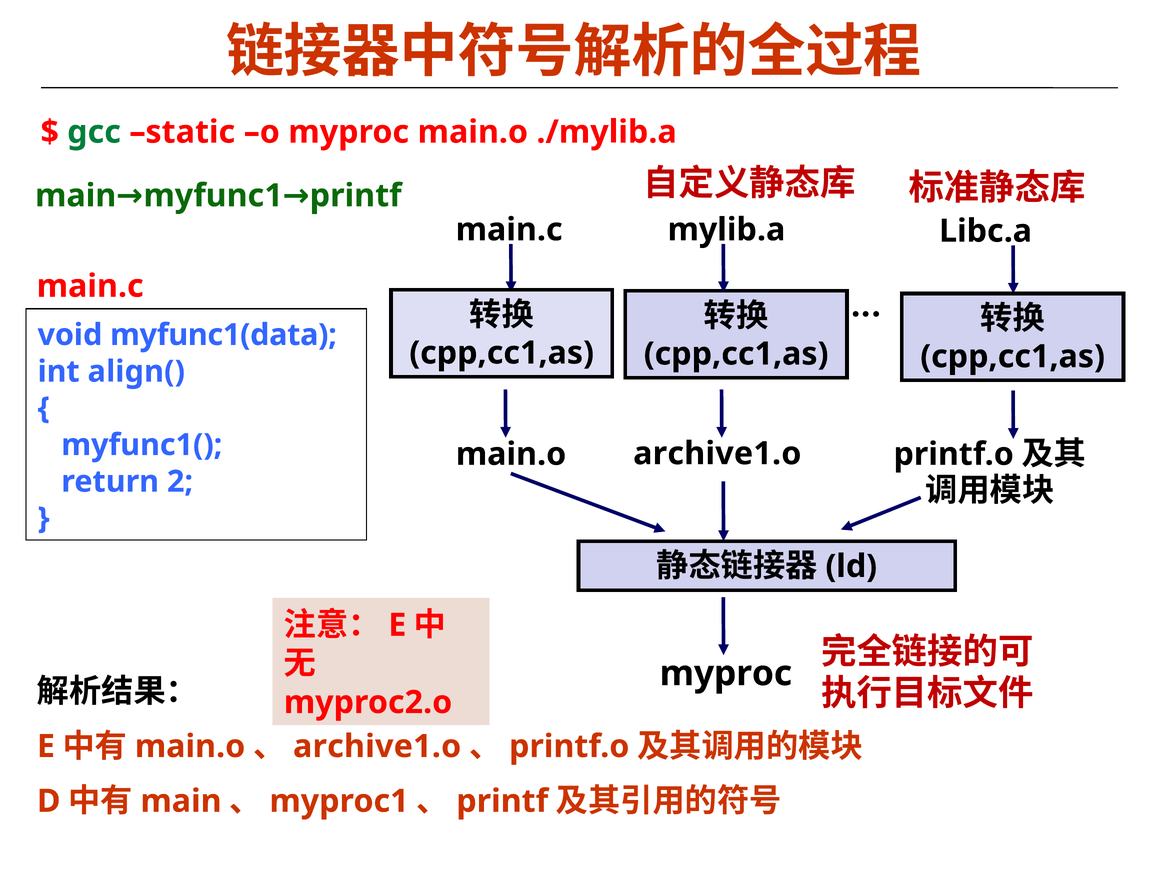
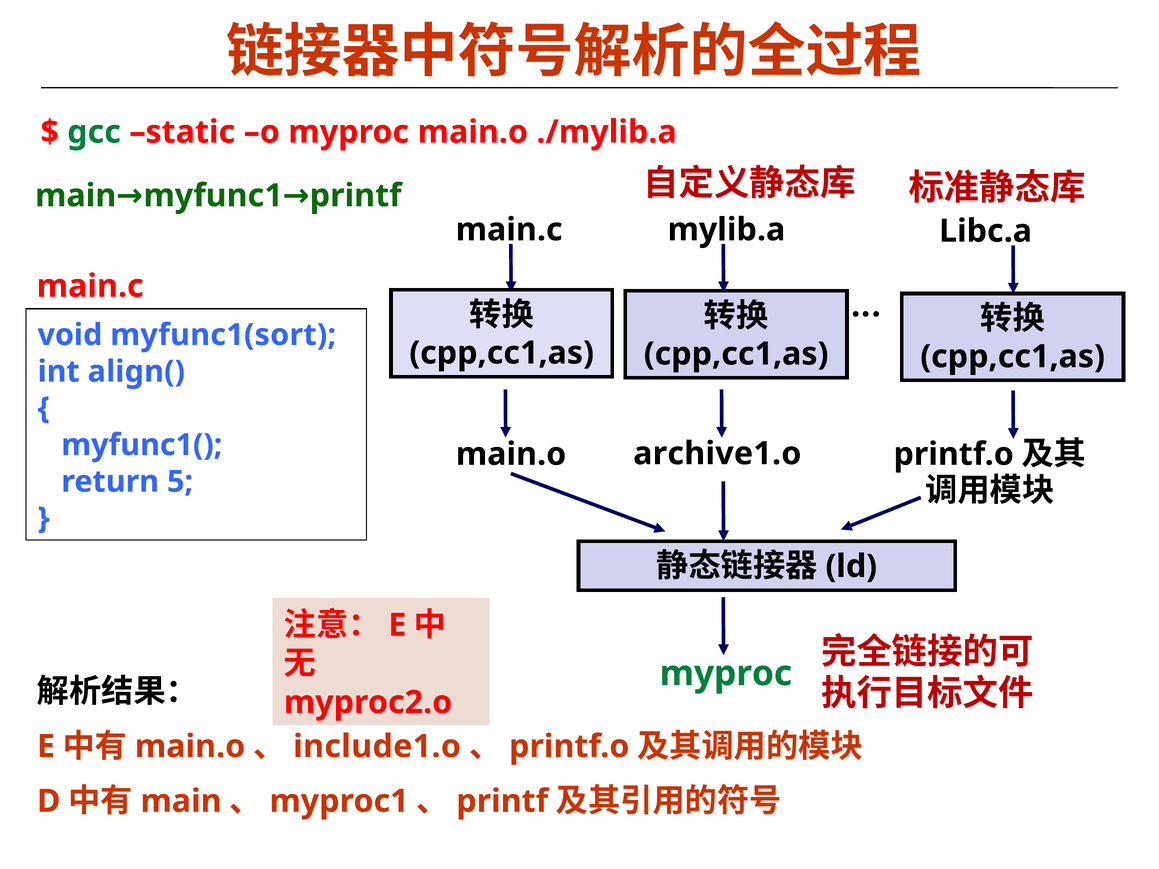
myfunc1(data: myfunc1(data -> myfunc1(sort
2: 2 -> 5
myproc at (726, 674) colour: black -> green
archive1.o at (377, 747): archive1.o -> include1.o
